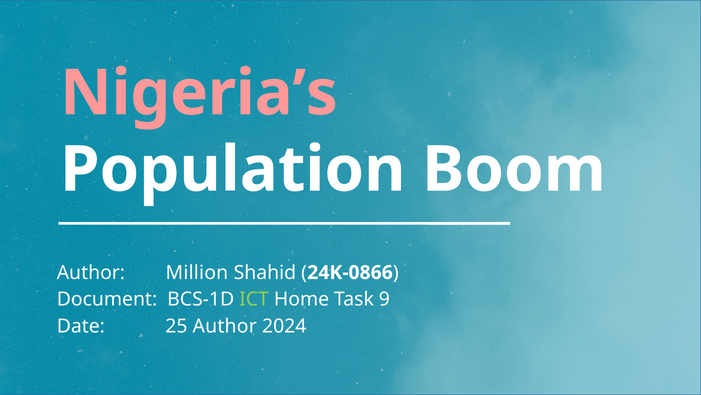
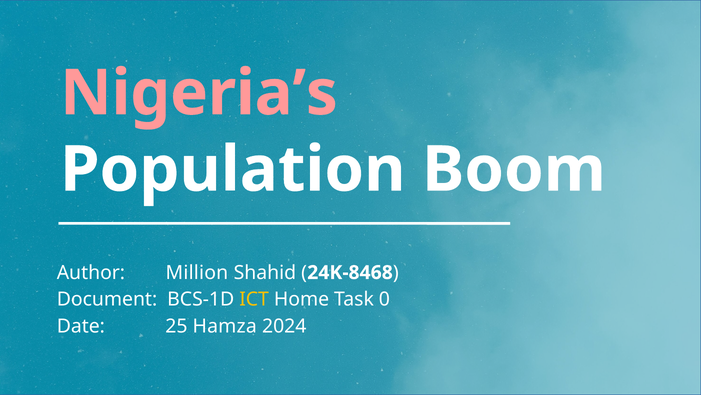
24K-0866: 24K-0866 -> 24K-8468
ICT colour: light green -> yellow
9: 9 -> 0
25 Author: Author -> Hamza
